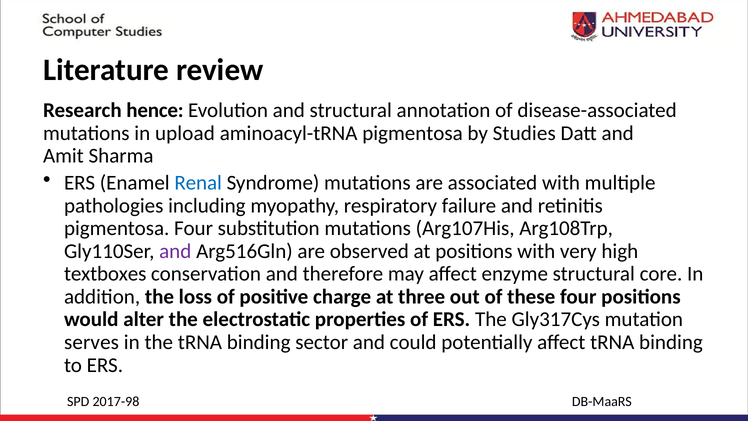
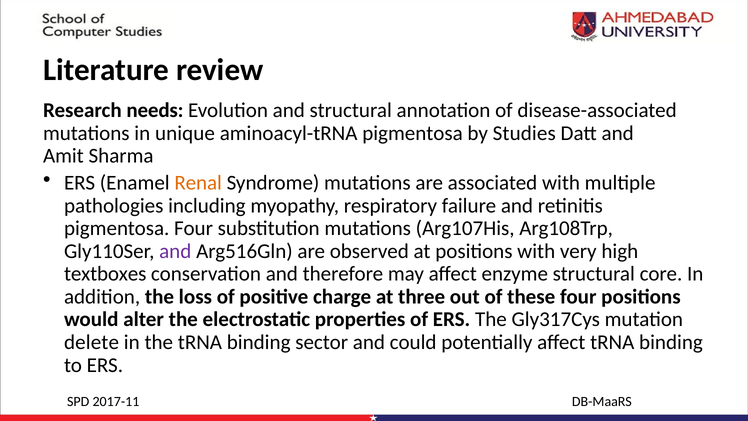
hence: hence -> needs
upload: upload -> unique
Renal colour: blue -> orange
serves: serves -> delete
2017-98: 2017-98 -> 2017-11
